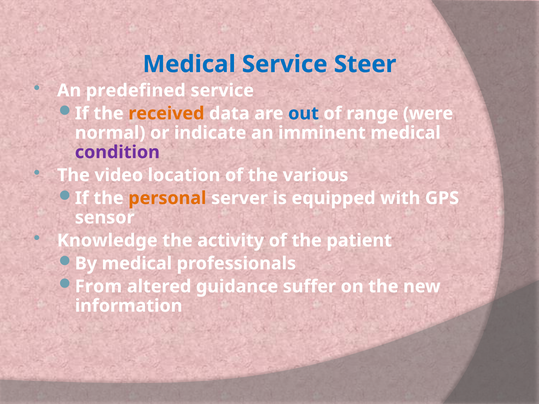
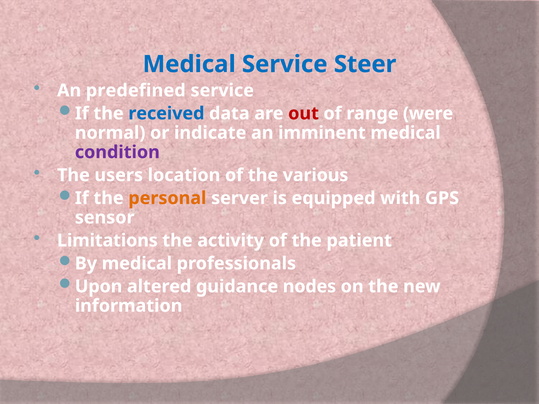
received colour: orange -> blue
out colour: blue -> red
video: video -> users
Knowledge: Knowledge -> Limitations
From: From -> Upon
suffer: suffer -> nodes
